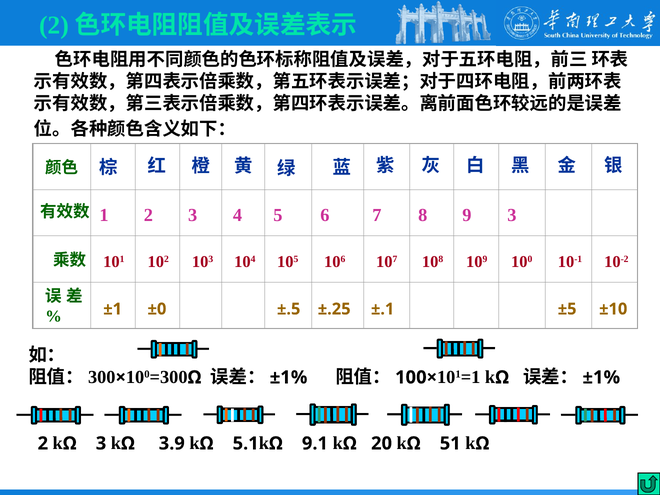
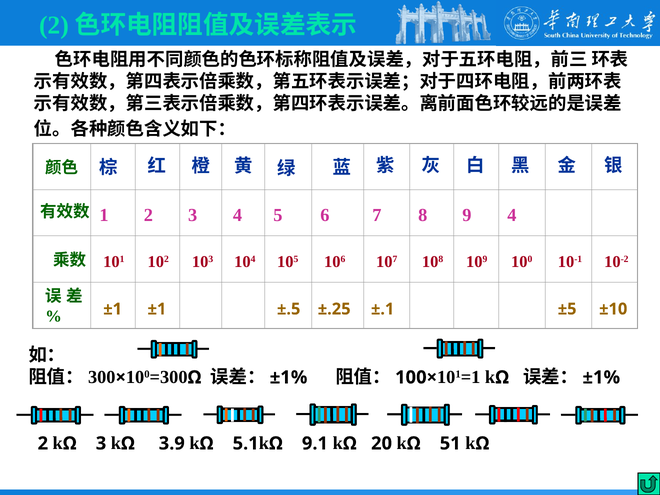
9 3: 3 -> 4
±1 ±0: ±0 -> ±1
